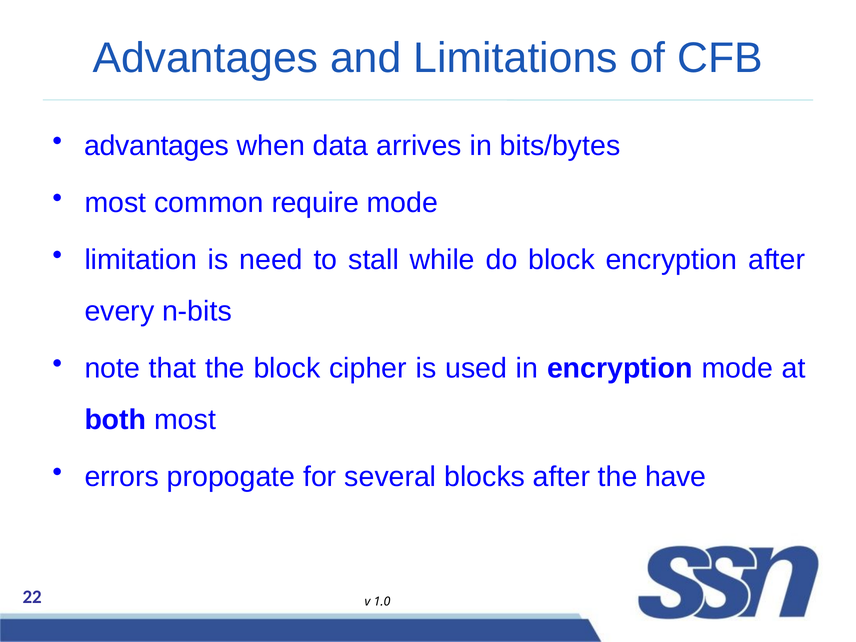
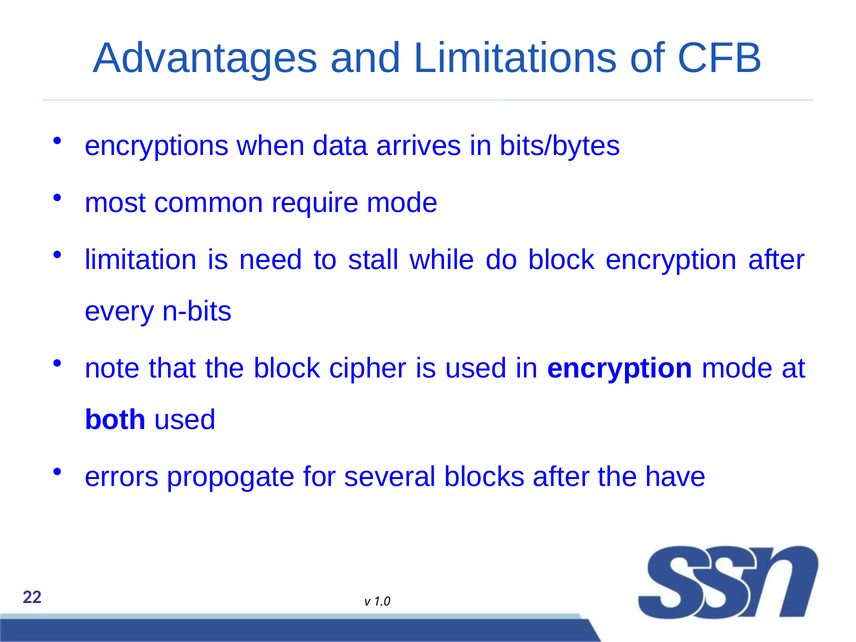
advantages at (157, 146): advantages -> encryptions
both most: most -> used
